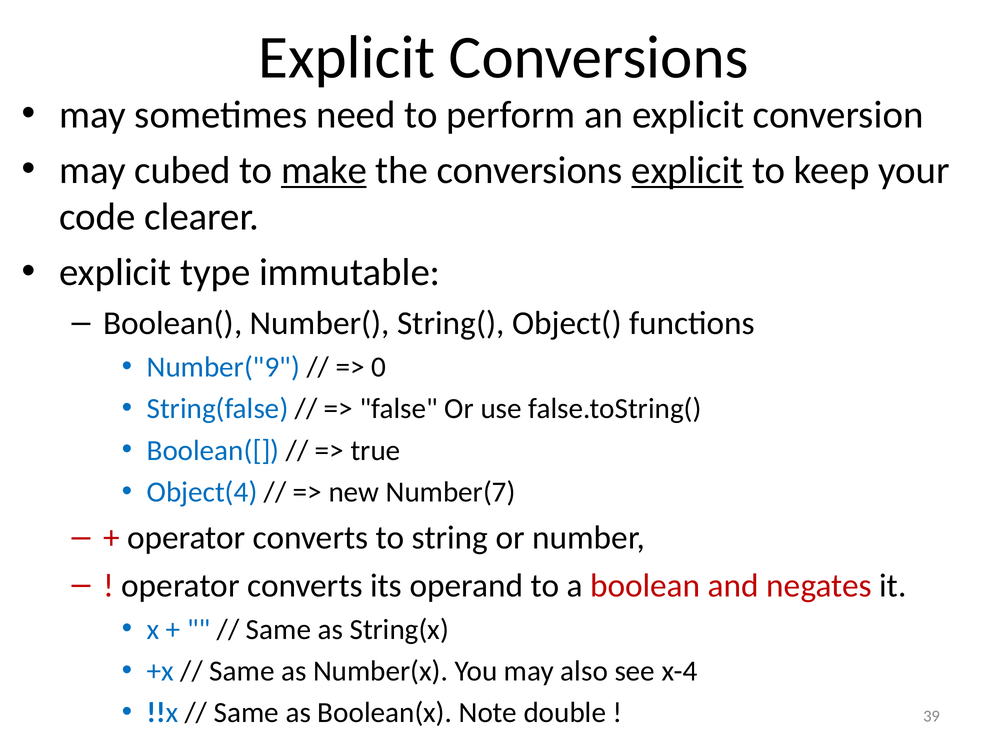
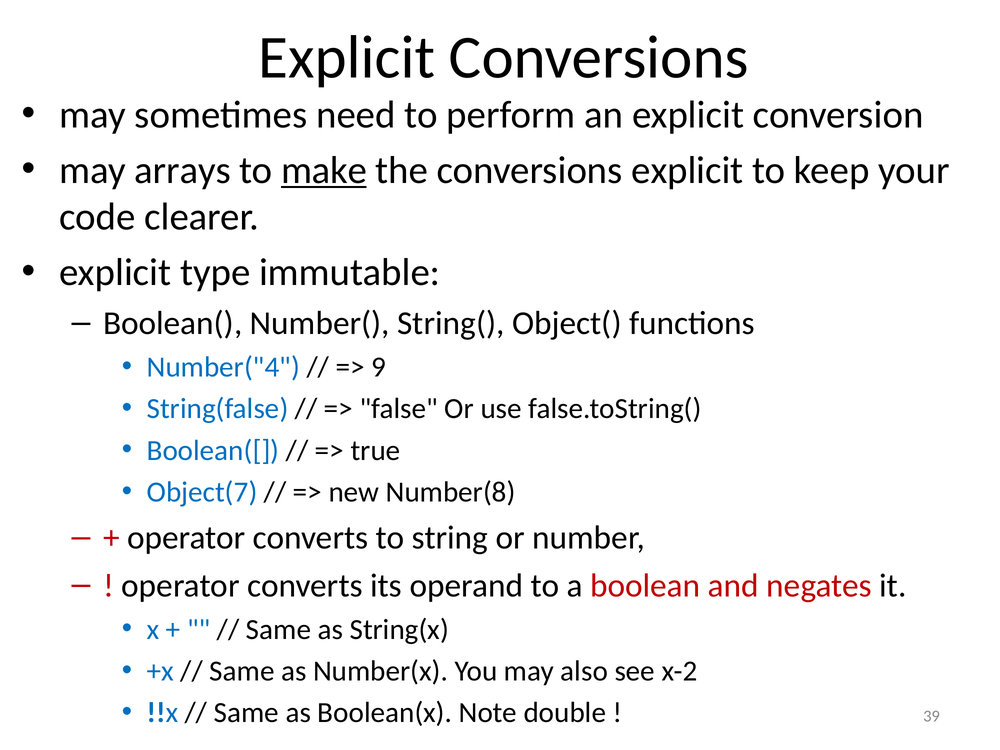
cubed: cubed -> arrays
explicit at (687, 170) underline: present -> none
Number("9: Number("9 -> Number("4
0: 0 -> 9
Object(4: Object(4 -> Object(7
Number(7: Number(7 -> Number(8
x-4: x-4 -> x-2
